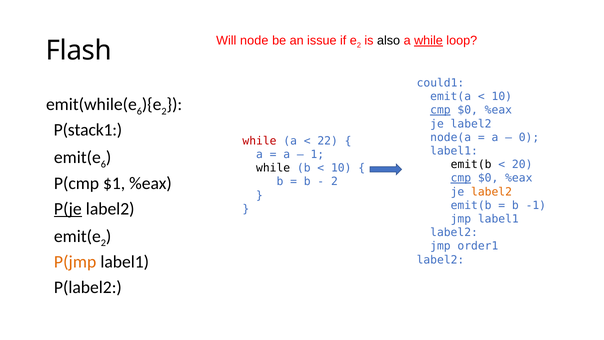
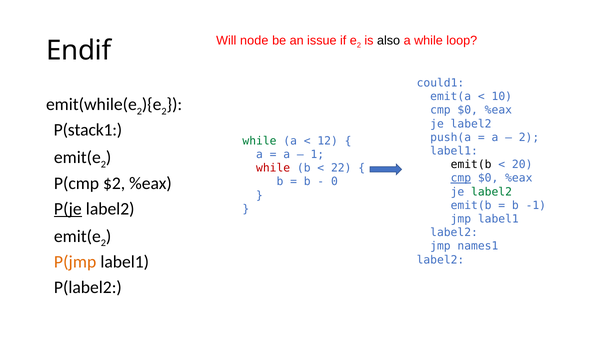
while at (428, 41) underline: present -> none
Flash: Flash -> Endif
6 at (139, 111): 6 -> 2
cmp at (440, 110) underline: present -> none
node(a: node(a -> push(a
0 at (529, 137): 0 -> 2
while at (260, 141) colour: red -> green
22: 22 -> 12
6 at (103, 164): 6 -> 2
while at (273, 168) colour: black -> red
10 at (341, 168): 10 -> 22
$1: $1 -> $2
2 at (334, 182): 2 -> 0
label2 at (492, 192) colour: orange -> green
order1: order1 -> names1
